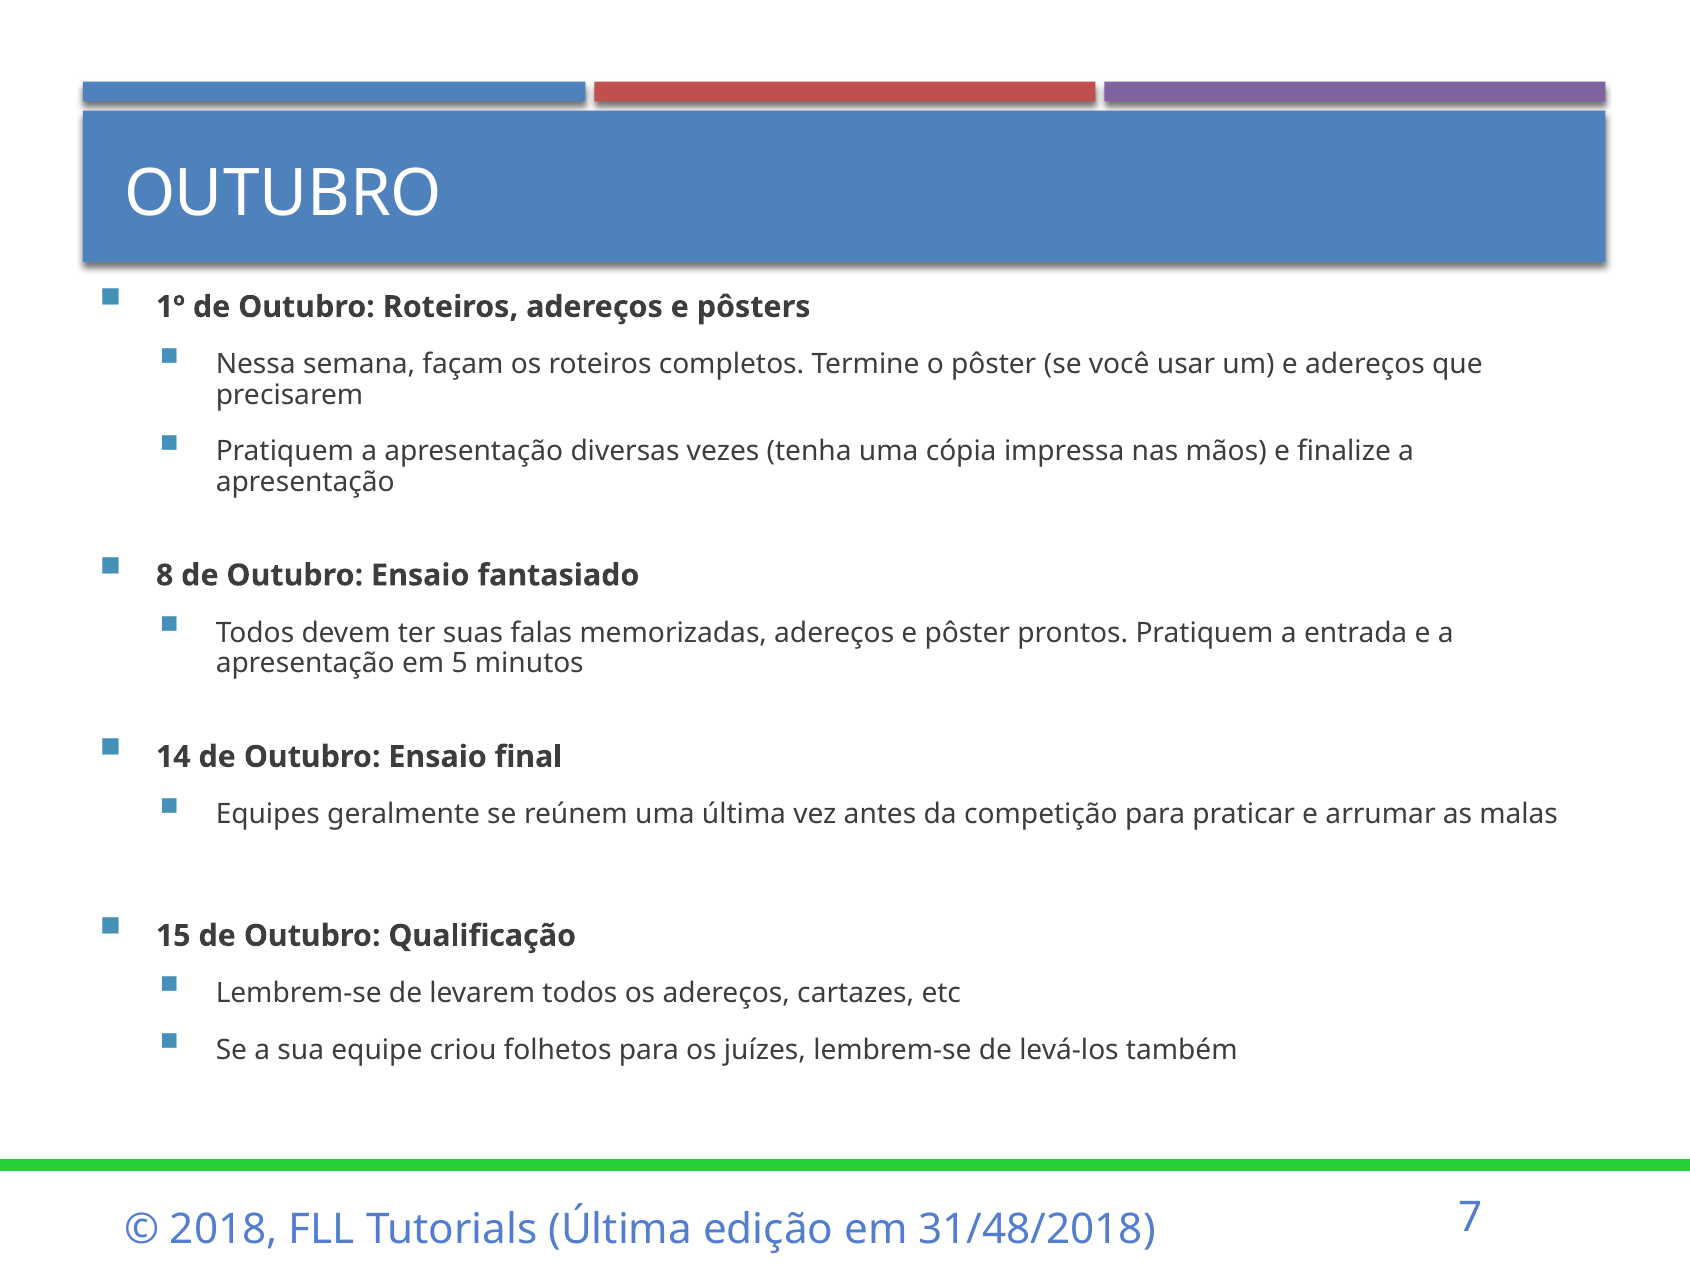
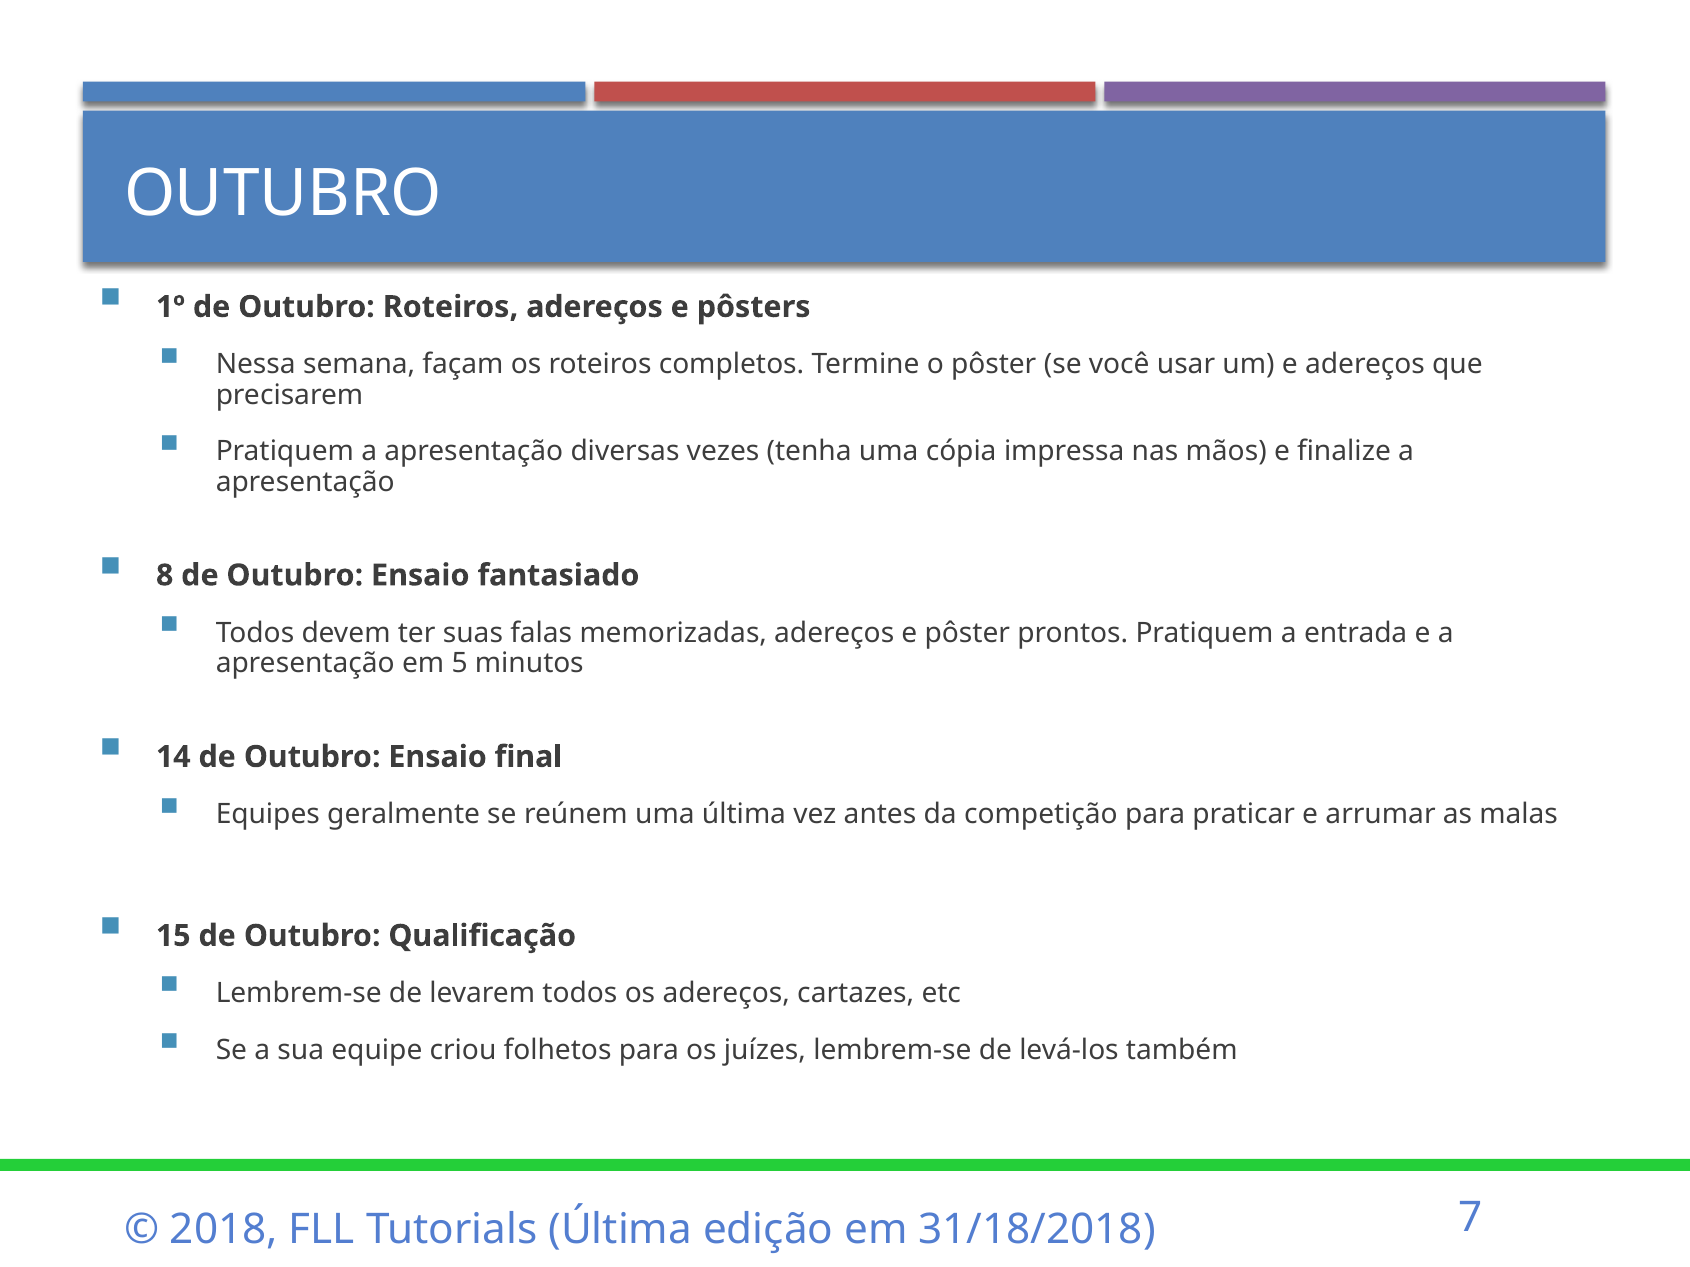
31/48/2018: 31/48/2018 -> 31/18/2018
